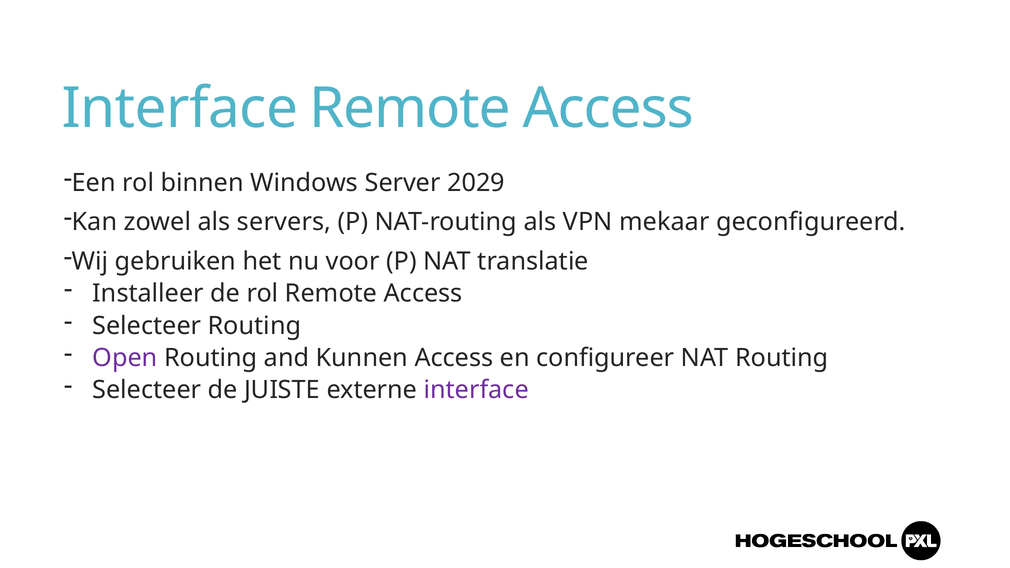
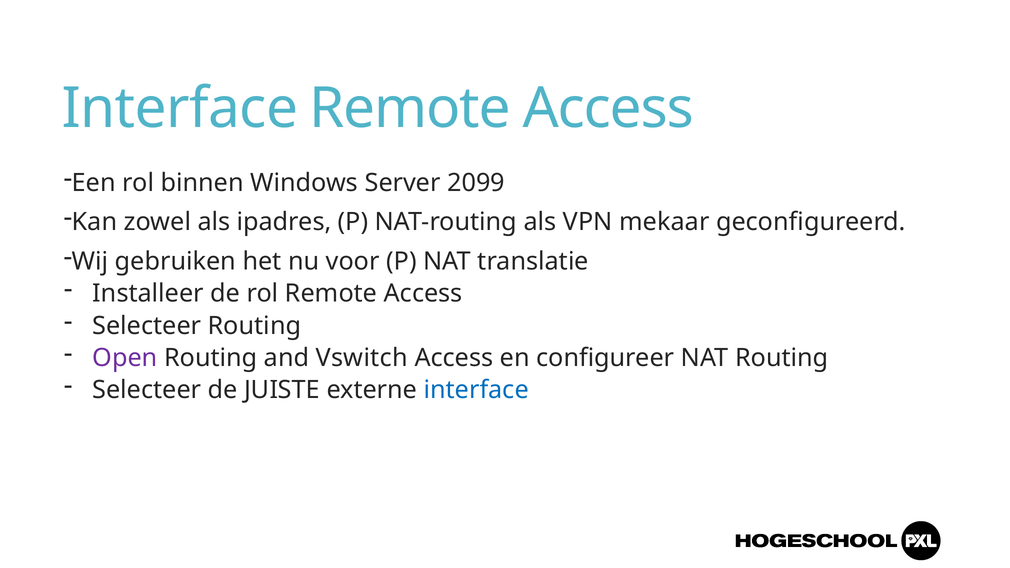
2029: 2029 -> 2099
servers: servers -> ipadres
Kunnen: Kunnen -> Vswitch
interface at (476, 390) colour: purple -> blue
